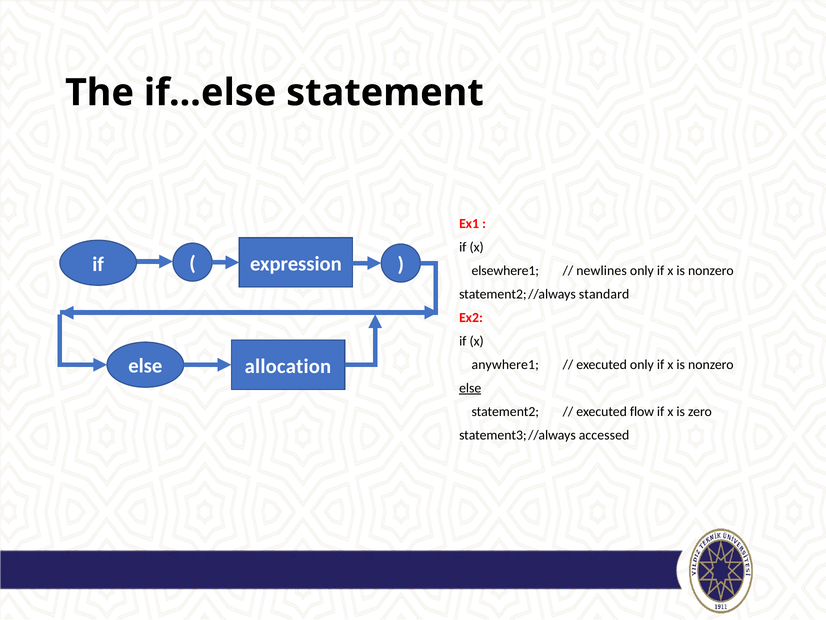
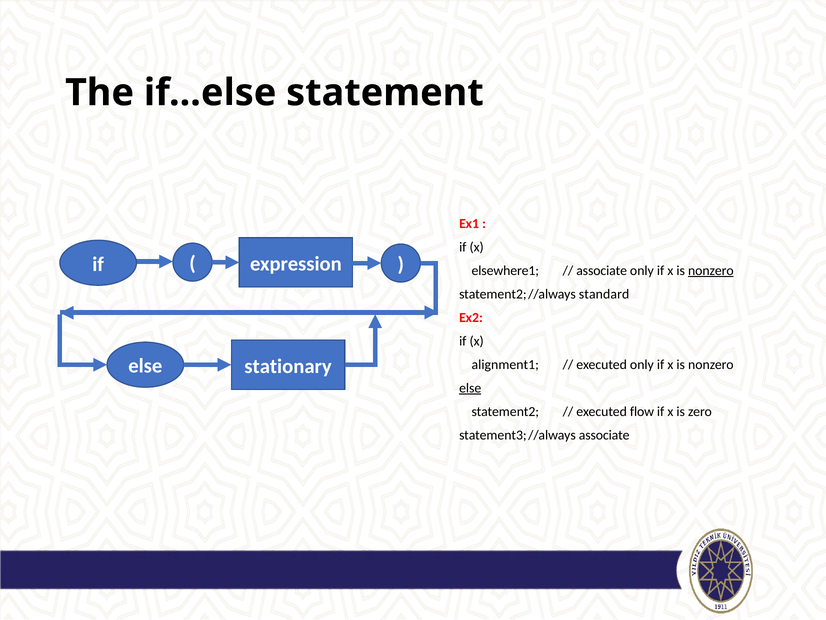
newlines at (602, 270): newlines -> associate
nonzero at (711, 270) underline: none -> present
allocation: allocation -> stationary
anywhere1: anywhere1 -> alignment1
accessed at (604, 435): accessed -> associate
